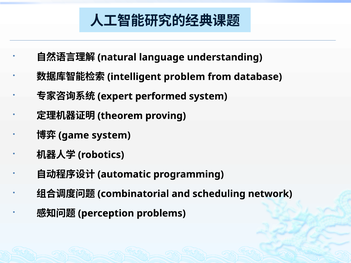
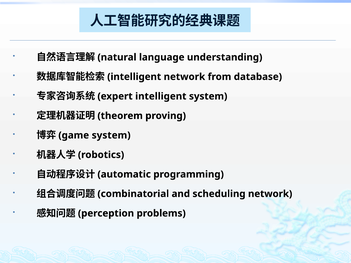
problem at (184, 77): problem -> network
performed at (161, 96): performed -> intelligent
